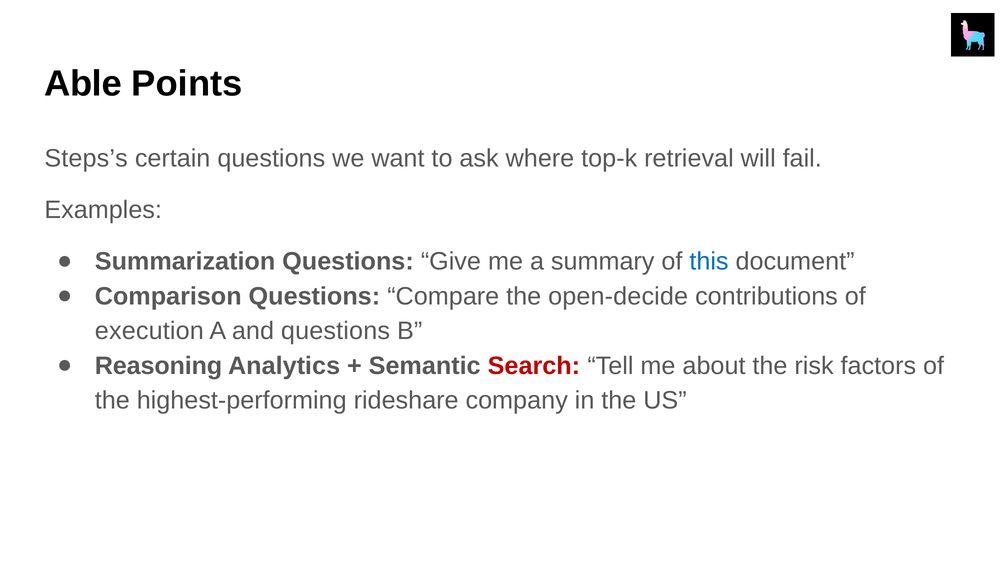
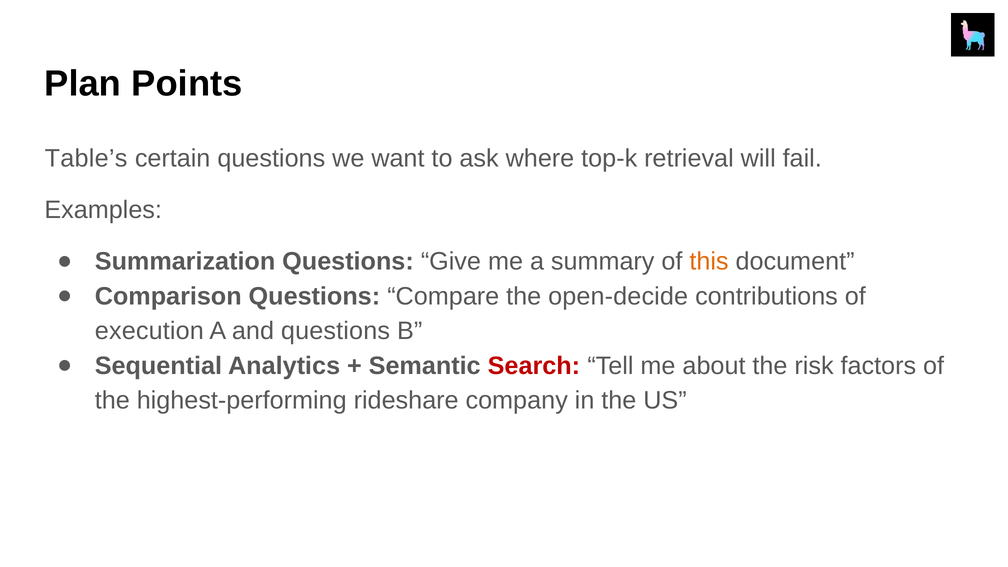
Able: Able -> Plan
Steps’s: Steps’s -> Table’s
this colour: blue -> orange
Reasoning: Reasoning -> Sequential
